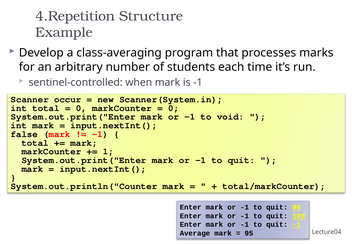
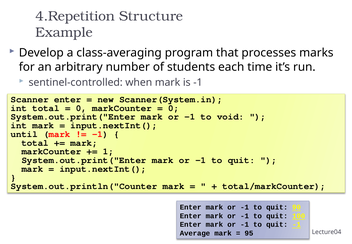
Scanner occur: occur -> enter
false: false -> until
